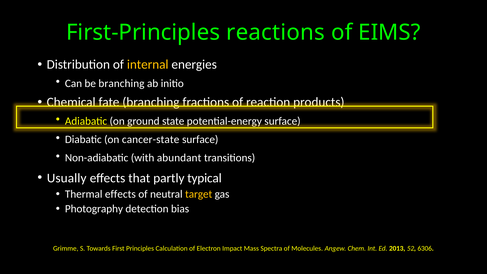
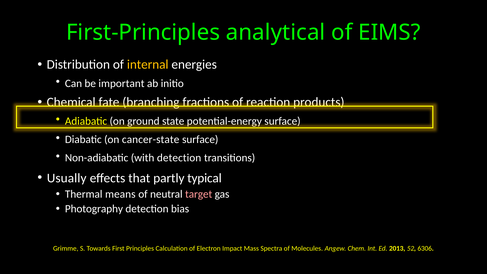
reactions: reactions -> analytical
be branching: branching -> important
with abundant: abundant -> detection
Thermal effects: effects -> means
target colour: yellow -> pink
